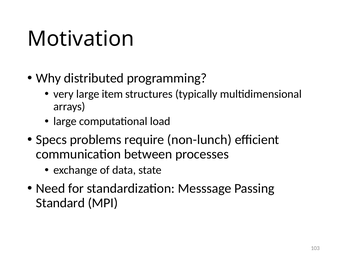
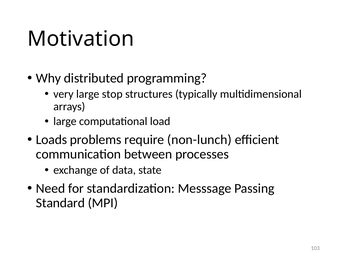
item: item -> stop
Specs: Specs -> Loads
